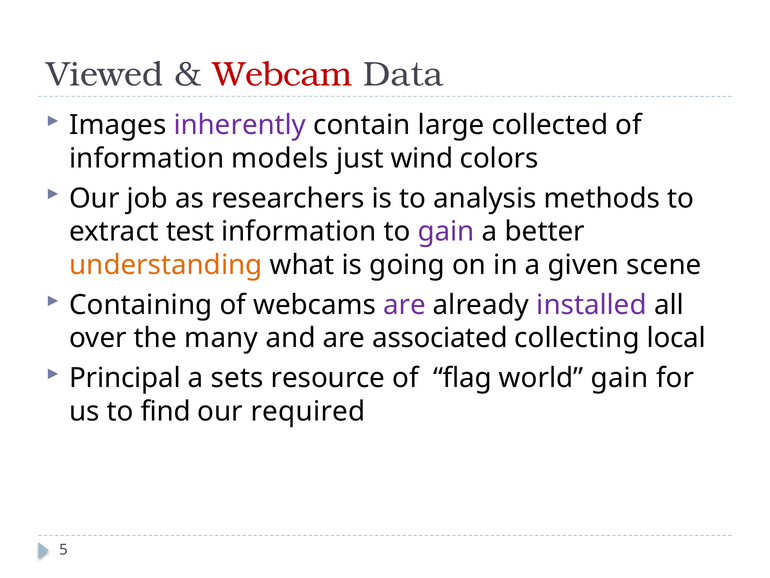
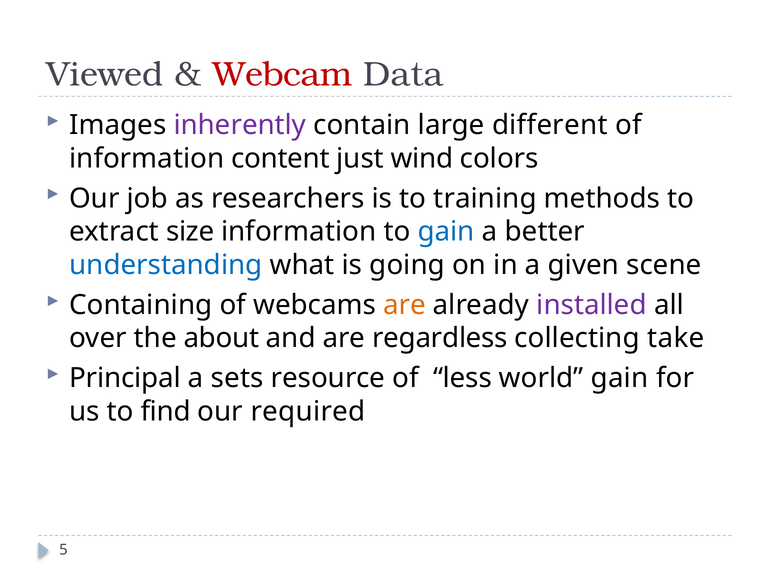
collected: collected -> different
models: models -> content
analysis: analysis -> training
test: test -> size
gain at (446, 232) colour: purple -> blue
understanding colour: orange -> blue
are at (405, 305) colour: purple -> orange
many: many -> about
associated: associated -> regardless
local: local -> take
flag: flag -> less
